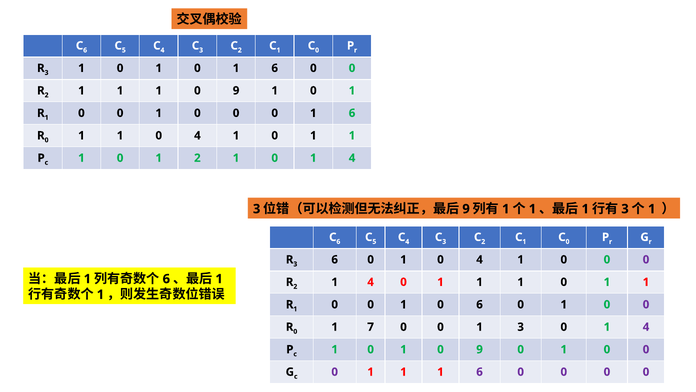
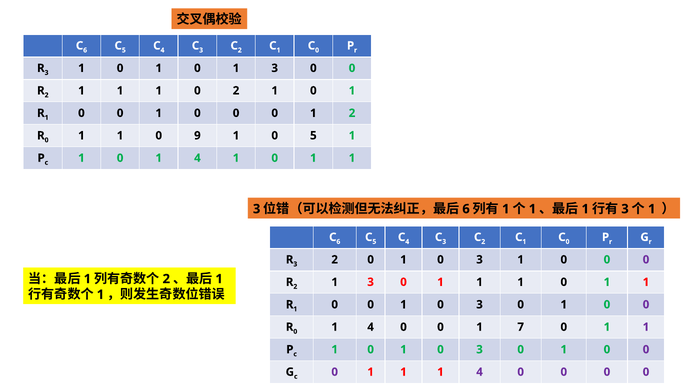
1 0 1 6: 6 -> 3
1 1 0 9: 9 -> 2
0 0 1 6: 6 -> 2
1 1 0 4: 4 -> 9
1 at (313, 135): 1 -> 5
1 0 1 2: 2 -> 4
4 at (352, 158): 4 -> 1
9 at (466, 209): 9 -> 6
6 at (335, 259): 6 -> 2
4 at (480, 259): 4 -> 3
6 at (166, 279): 6 -> 2
4 at (371, 282): 4 -> 3
6 at (480, 304): 6 -> 3
7 at (371, 327): 7 -> 4
1 3: 3 -> 7
4 at (646, 327): 4 -> 1
9 at (480, 349): 9 -> 3
1 1 6: 6 -> 4
